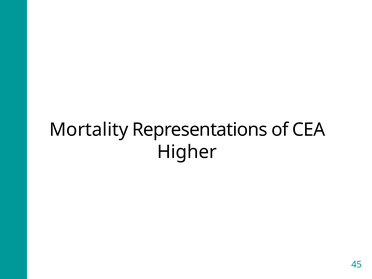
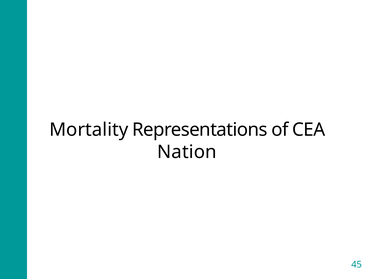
Higher: Higher -> Nation
